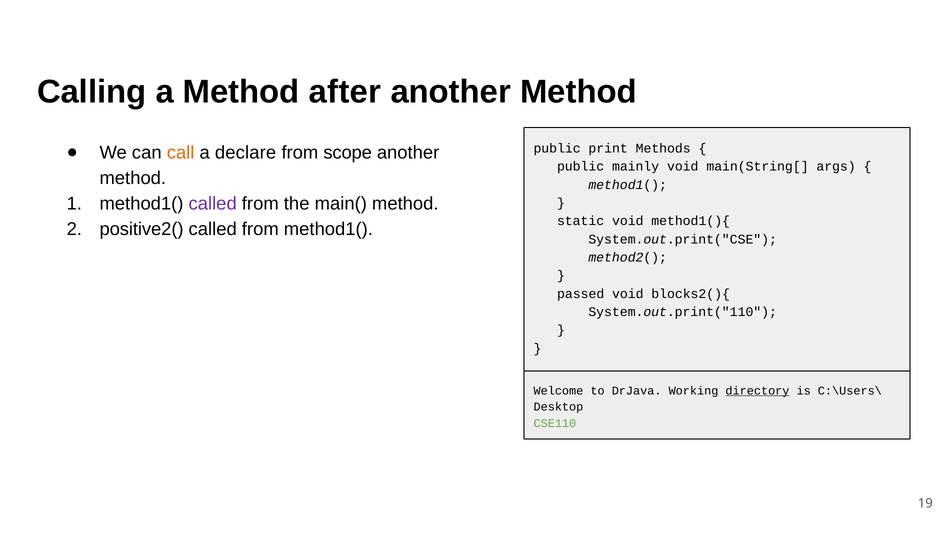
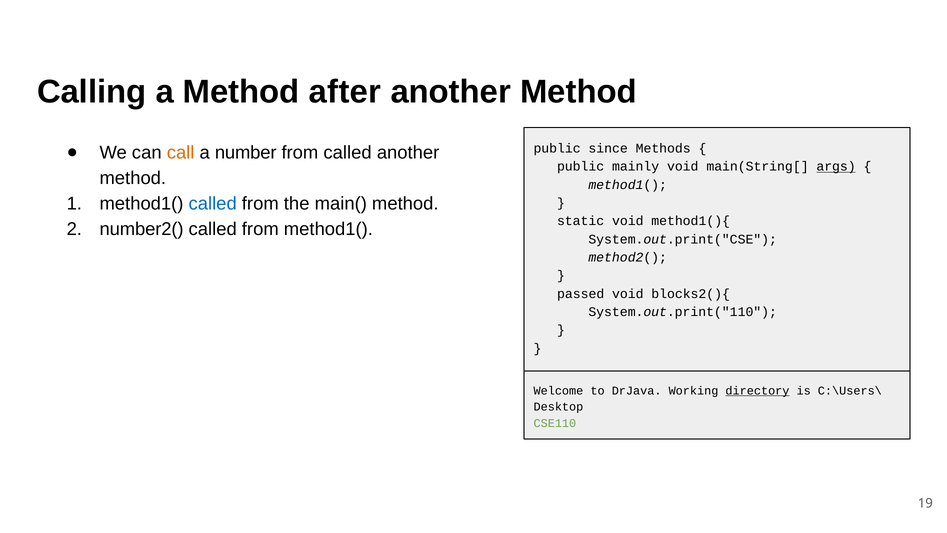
declare: declare -> number
from scope: scope -> called
print: print -> since
args underline: none -> present
called at (213, 204) colour: purple -> blue
positive2(: positive2( -> number2(
